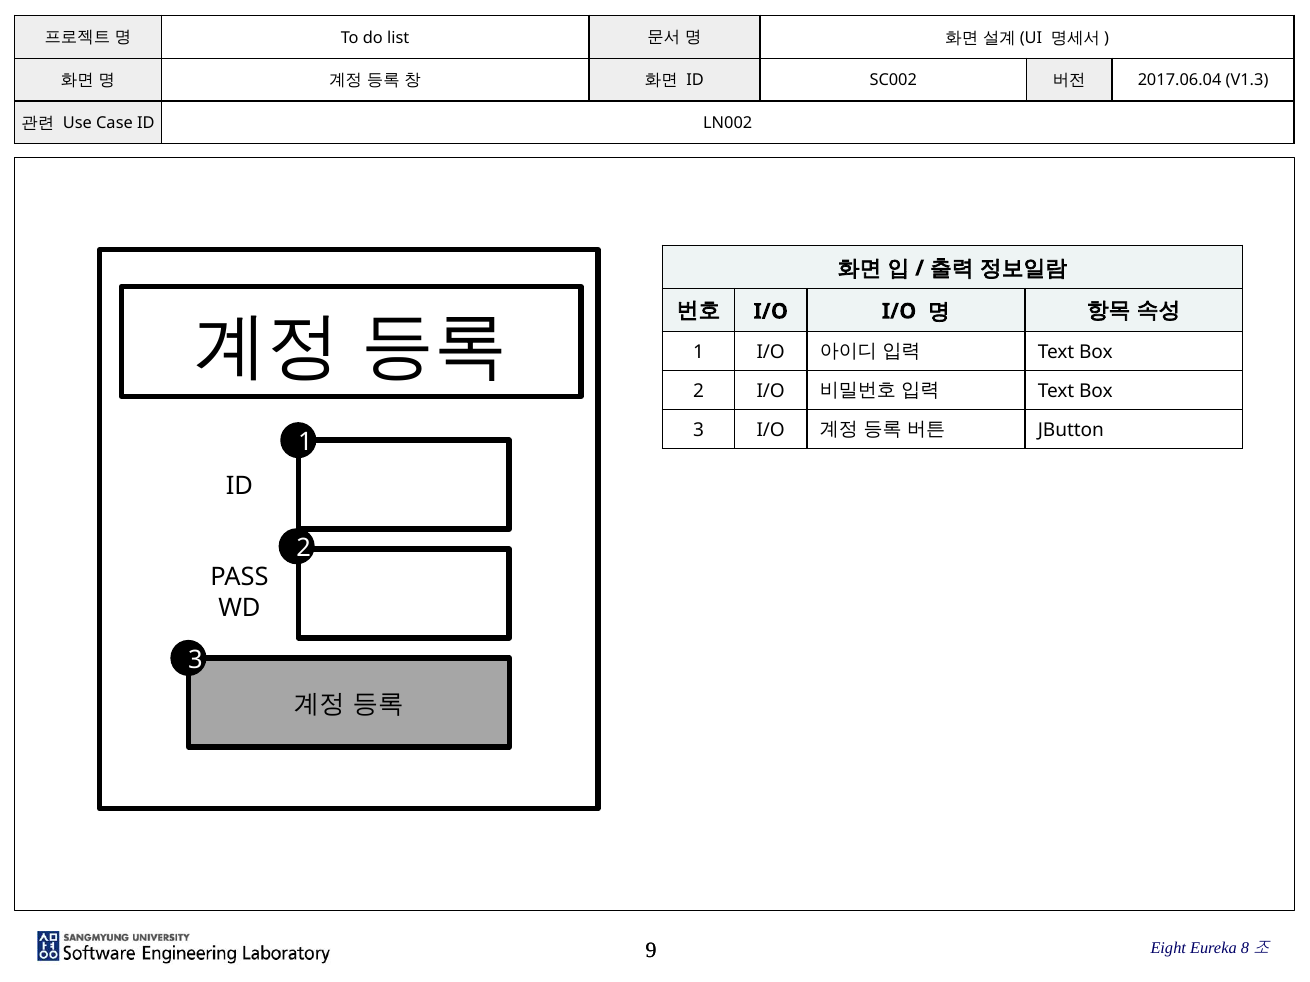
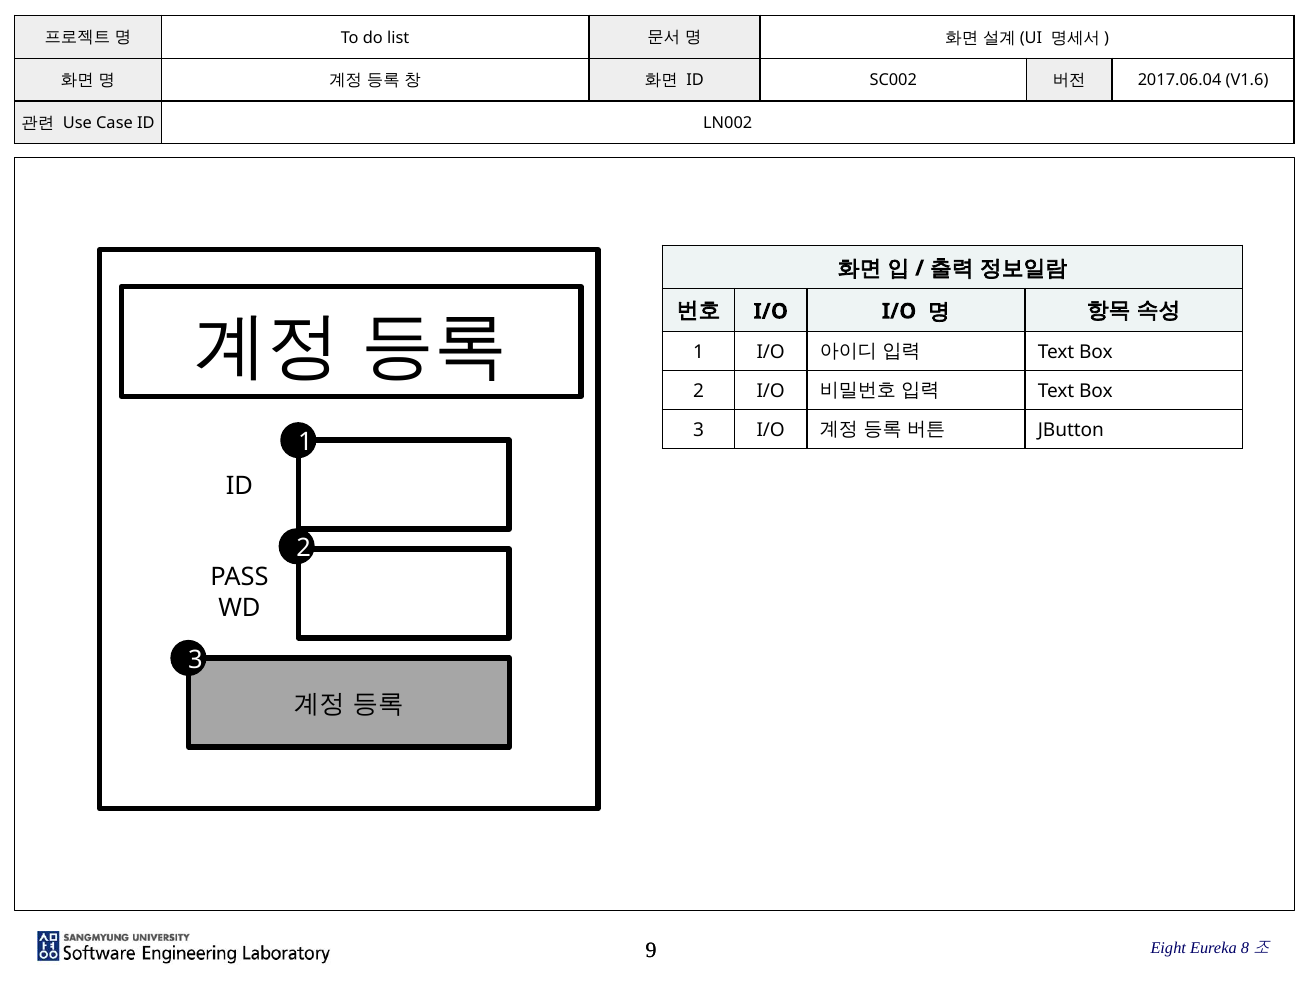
V1.3: V1.3 -> V1.6
